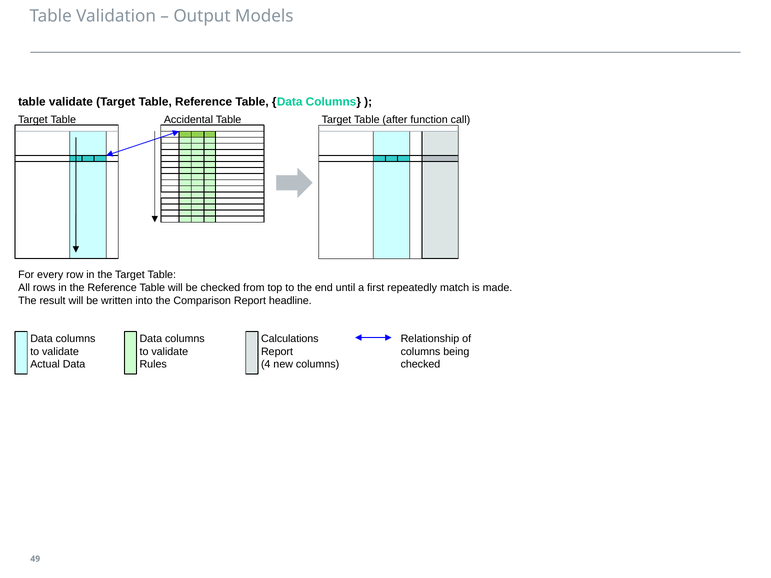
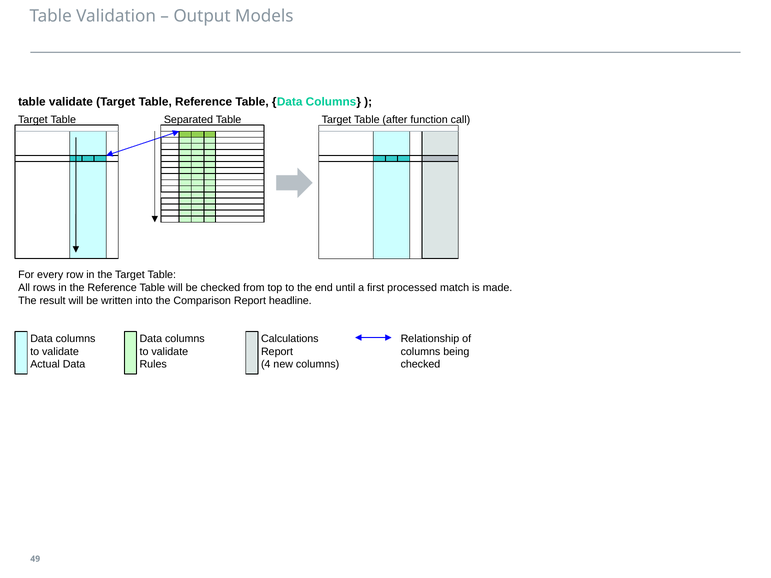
Accidental: Accidental -> Separated
repeatedly: repeatedly -> processed
